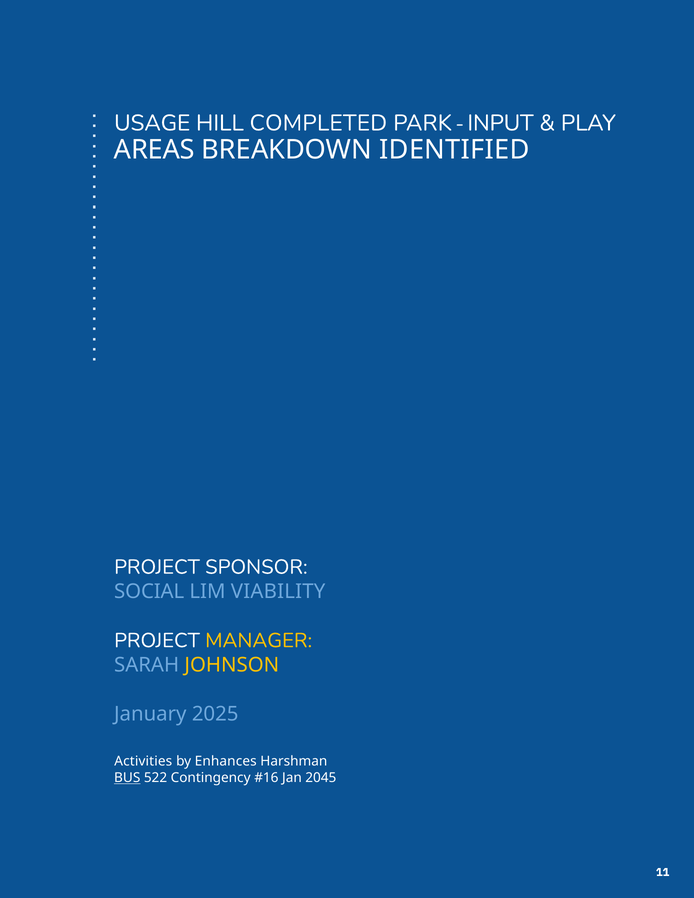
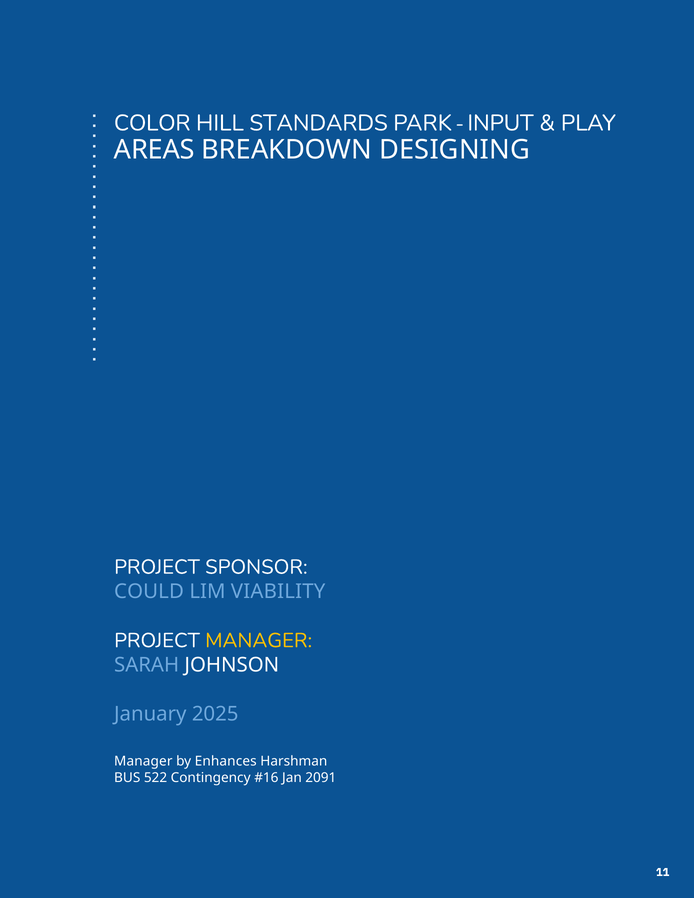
USAGE: USAGE -> COLOR
COMPLETED: COMPLETED -> STANDARDS
IDENTIFIED: IDENTIFIED -> DESIGNING
SOCIAL: SOCIAL -> COULD
JOHNSON colour: yellow -> white
Activities at (143, 762): Activities -> Manager
BUS underline: present -> none
2045: 2045 -> 2091
